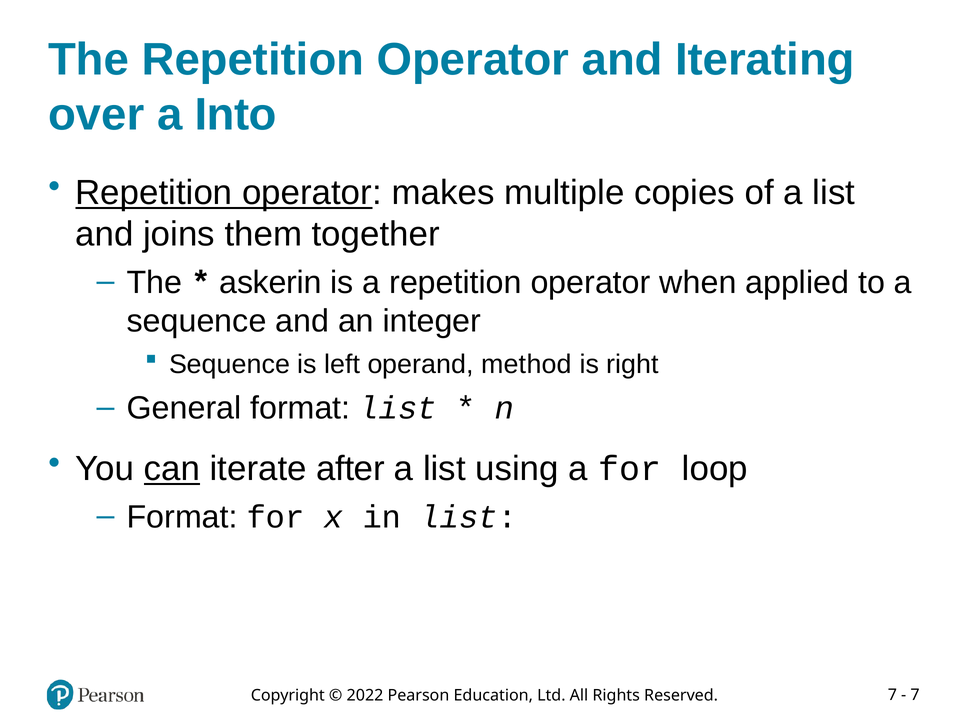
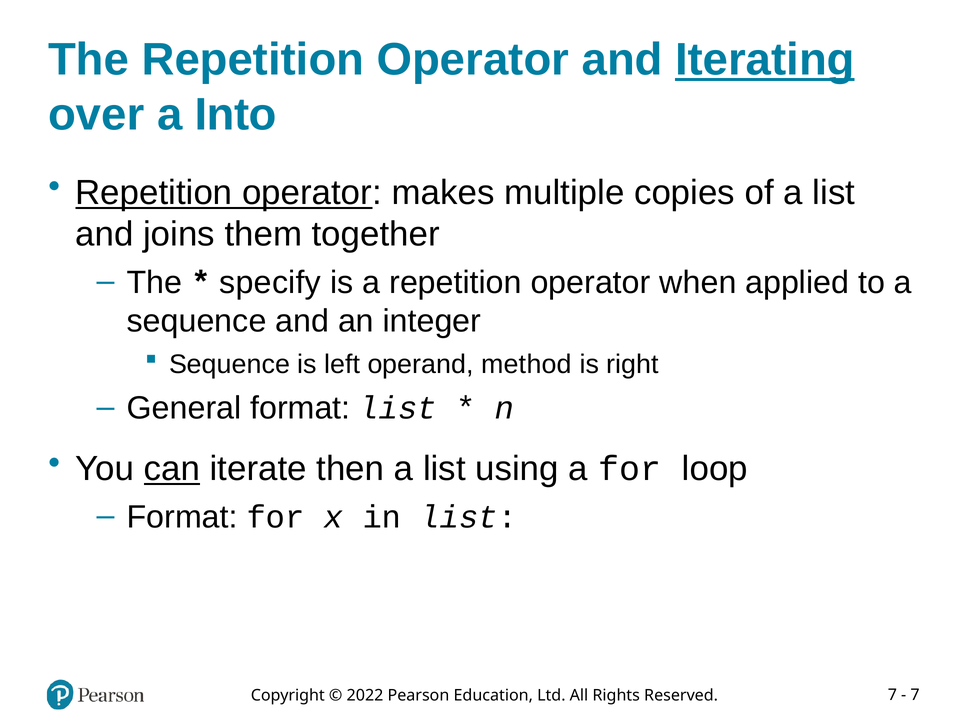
Iterating underline: none -> present
askerin: askerin -> specify
after: after -> then
